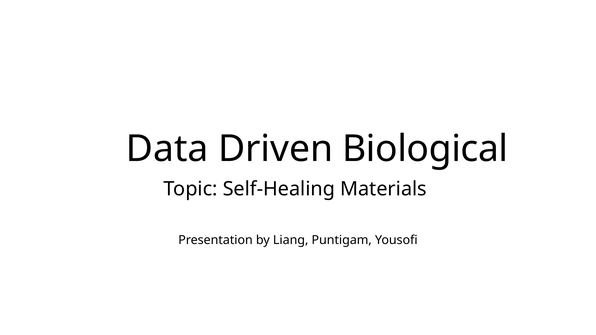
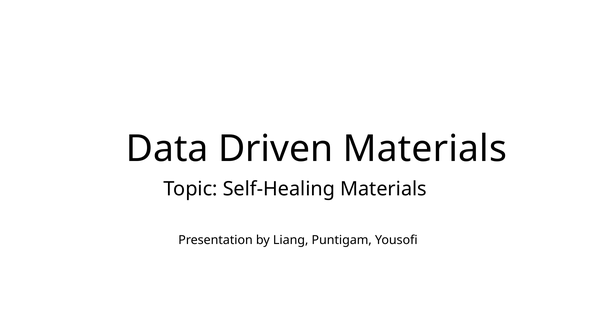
Driven Biological: Biological -> Materials
